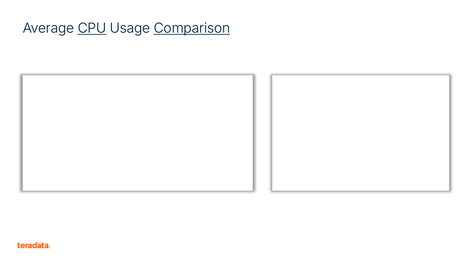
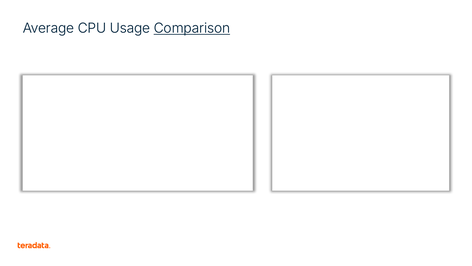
CPU underline: present -> none
